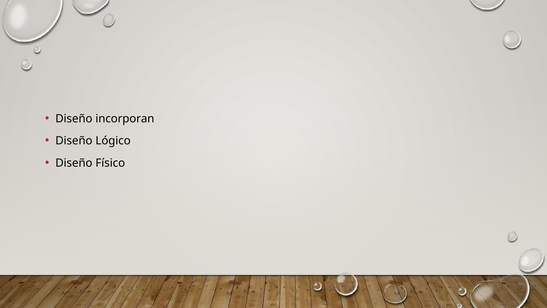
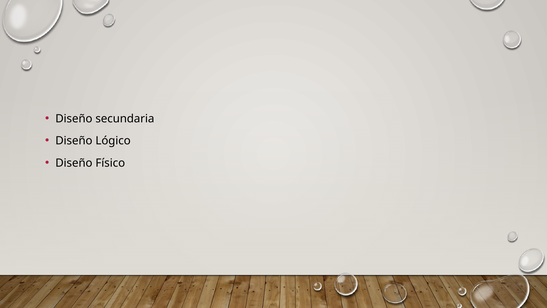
incorporan: incorporan -> secundaria
